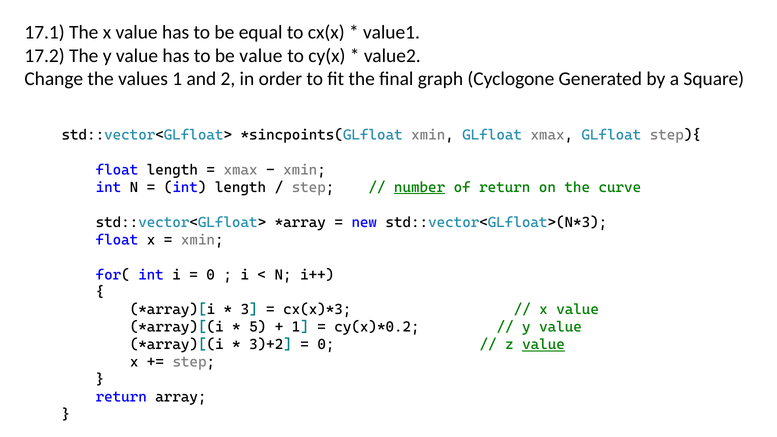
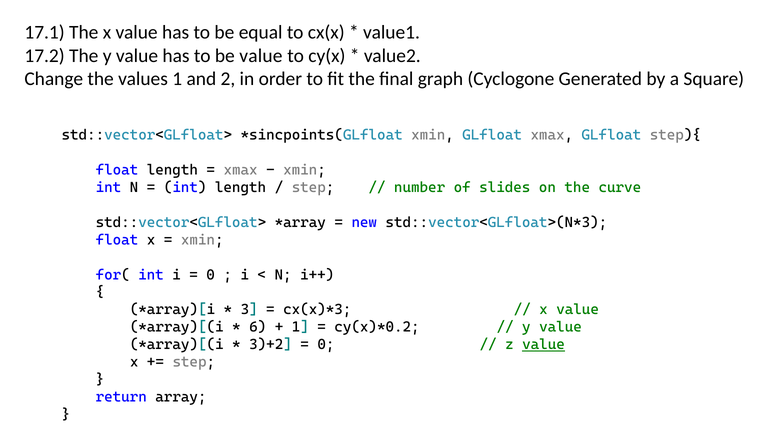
number underline: present -> none
of return: return -> slides
5: 5 -> 6
